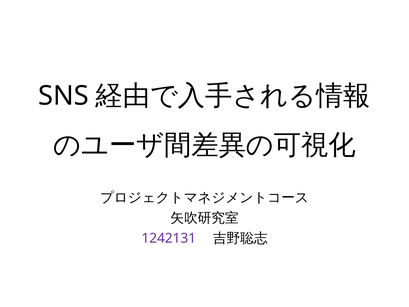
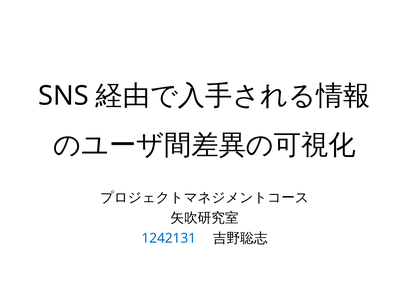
1242131 colour: purple -> blue
